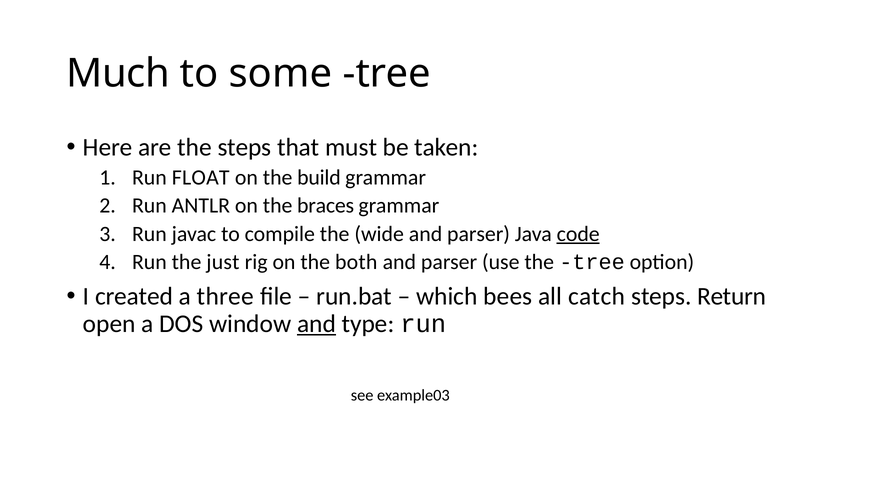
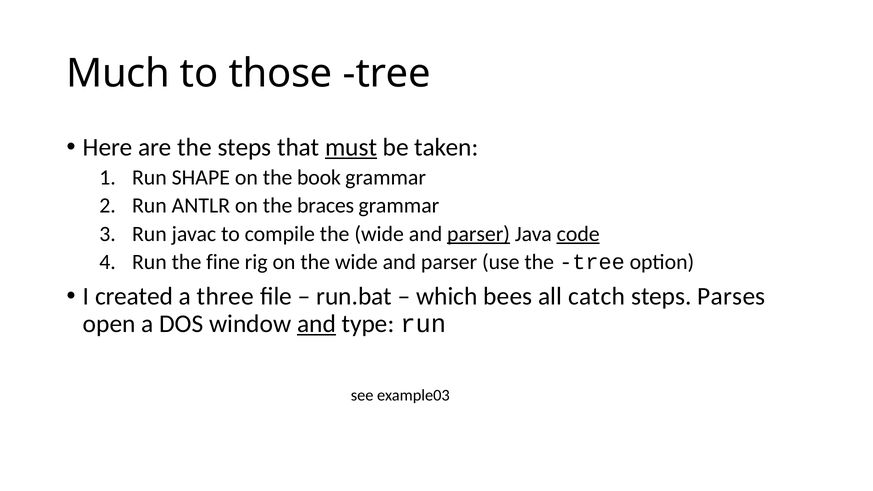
some: some -> those
must underline: none -> present
FLOAT: FLOAT -> SHAPE
build: build -> book
parser at (479, 234) underline: none -> present
just: just -> fine
on the both: both -> wide
Return: Return -> Parses
